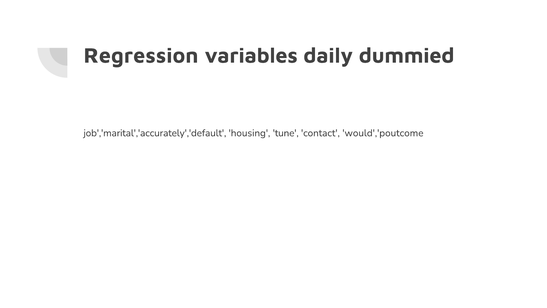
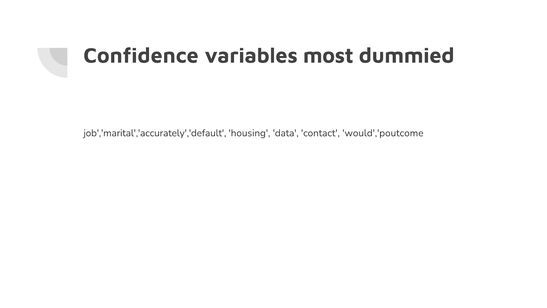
Regression: Regression -> Confidence
daily: daily -> most
tune: tune -> data
